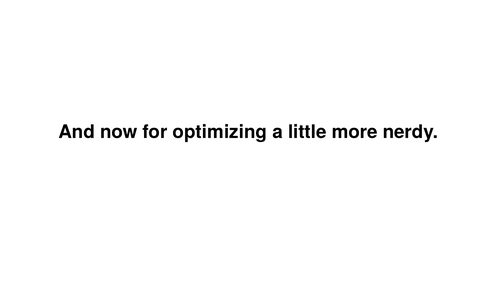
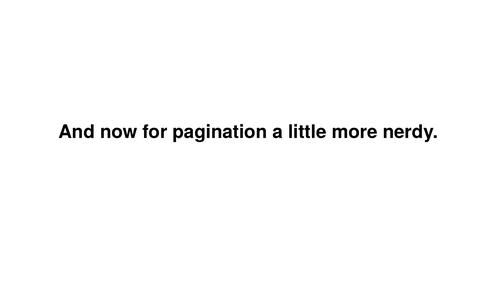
optimizing: optimizing -> pagination
